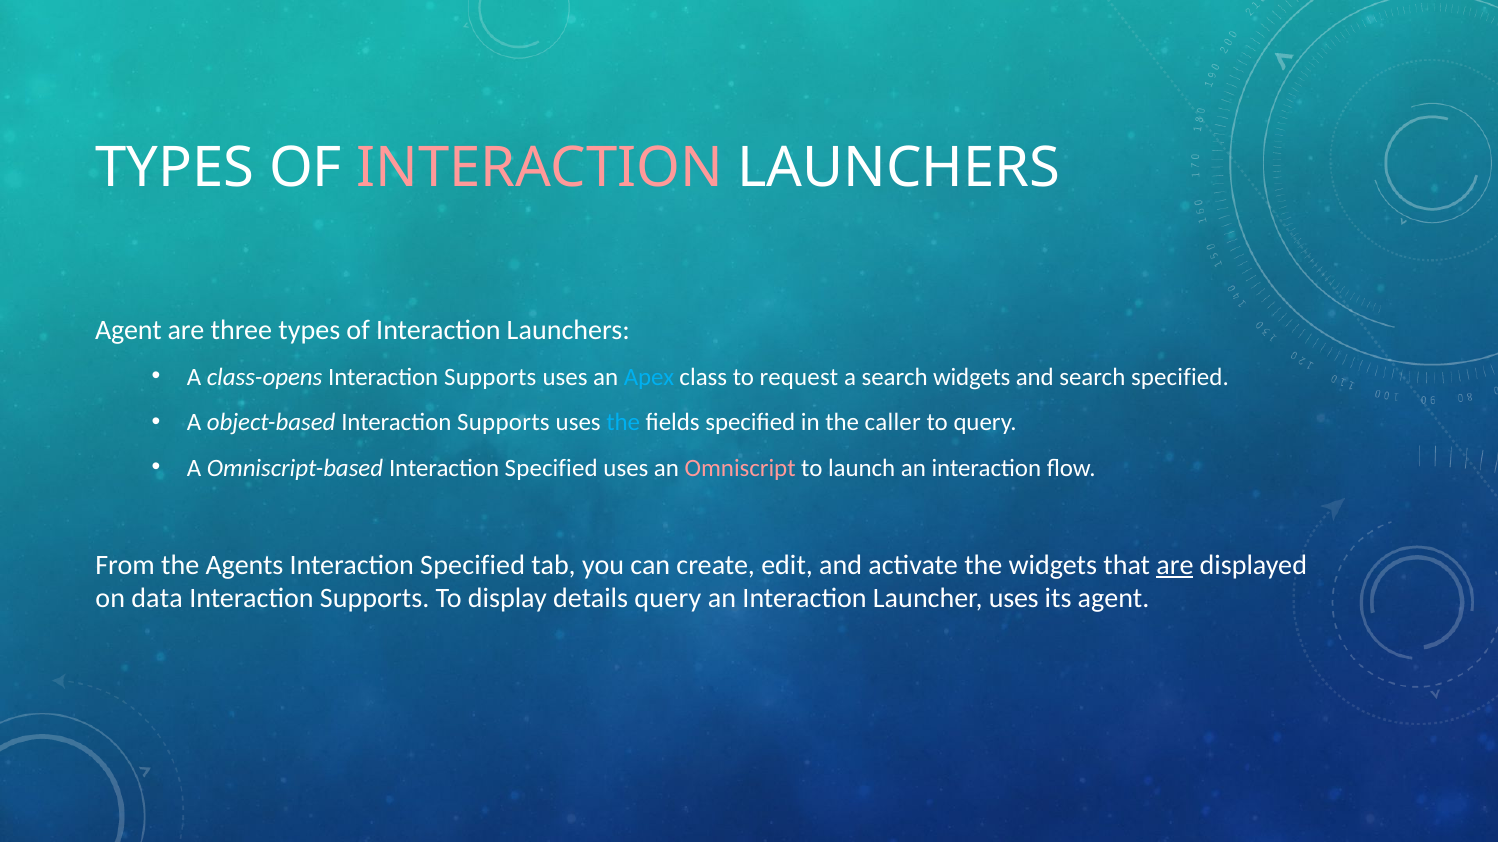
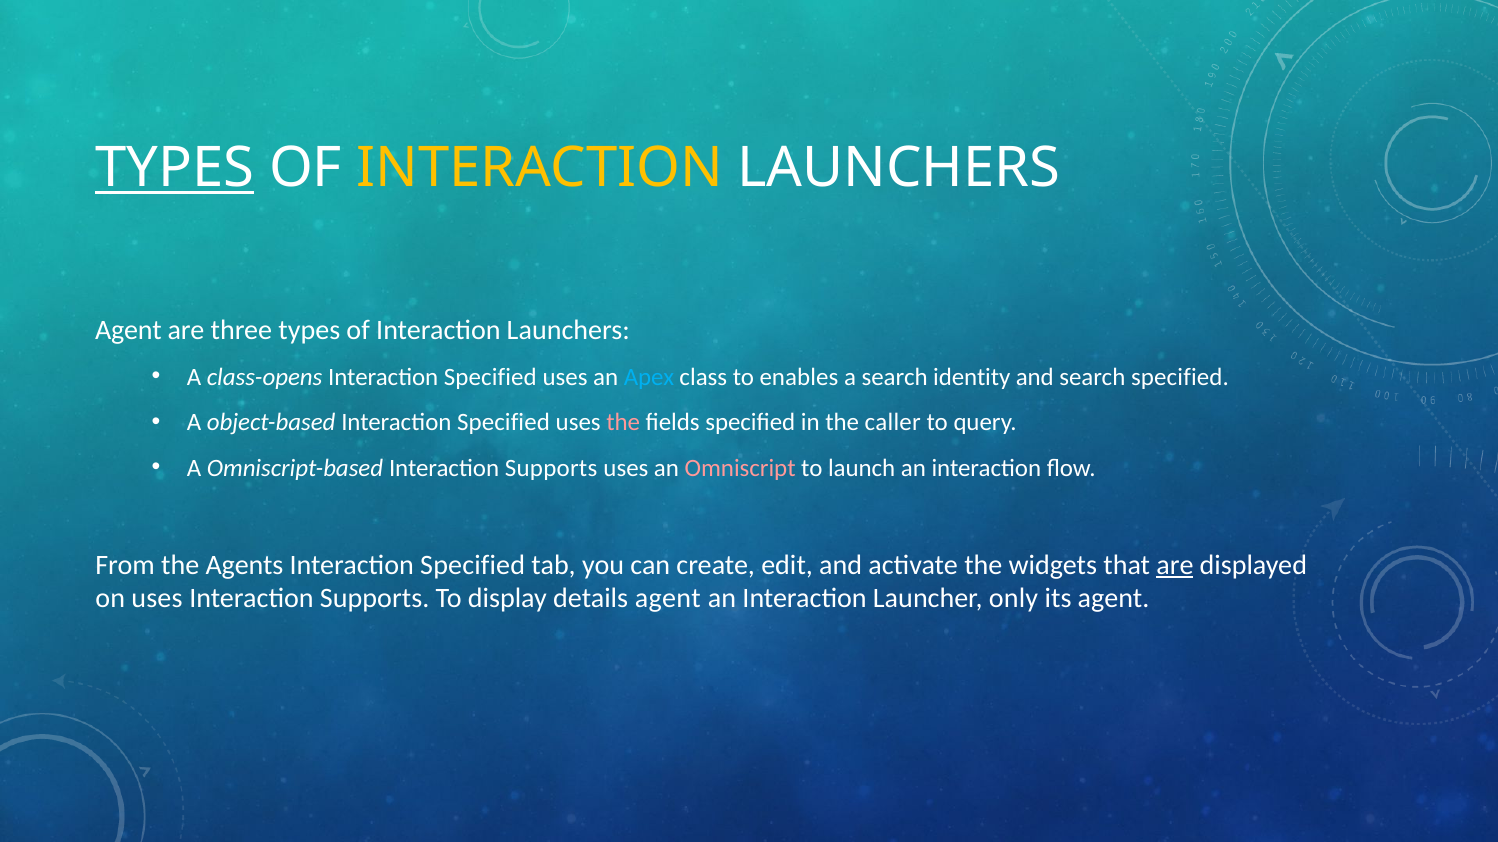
TYPES at (175, 168) underline: none -> present
INTERACTION at (540, 168) colour: pink -> yellow
Supports at (490, 377): Supports -> Specified
request: request -> enables
search widgets: widgets -> identity
object-based Interaction Supports: Supports -> Specified
the at (623, 423) colour: light blue -> pink
Omniscript-based Interaction Specified: Specified -> Supports
on data: data -> uses
details query: query -> agent
Launcher uses: uses -> only
